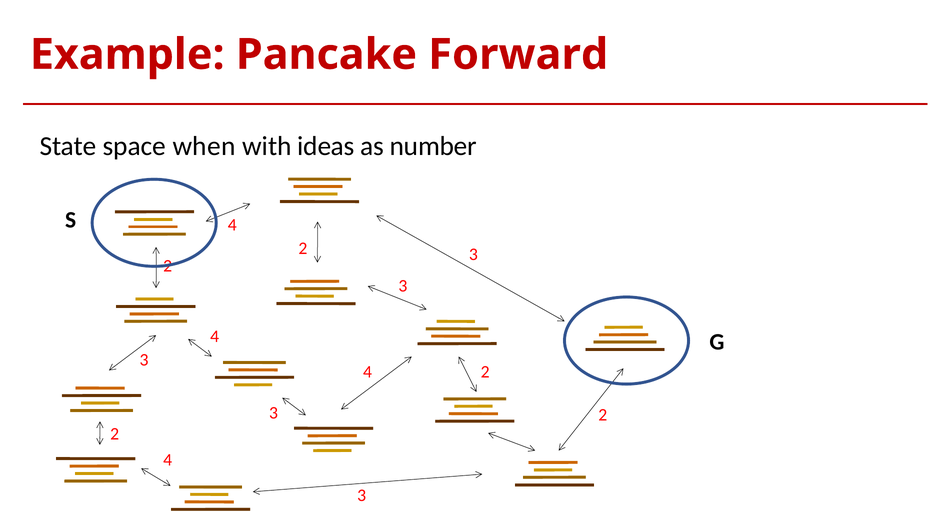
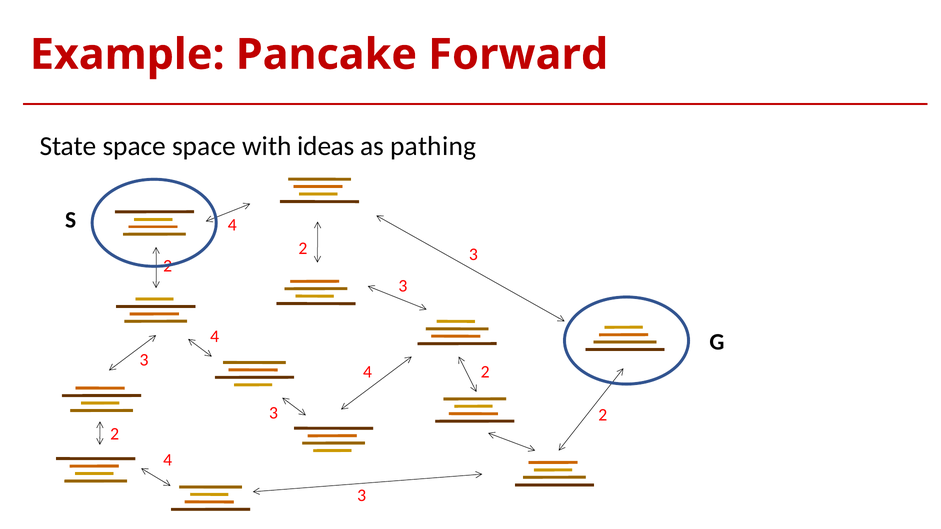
space when: when -> space
number: number -> pathing
